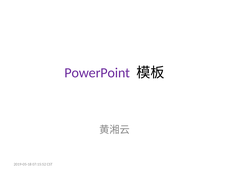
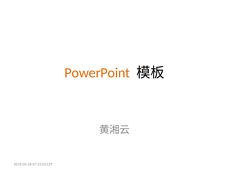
PowerPoint colour: purple -> orange
